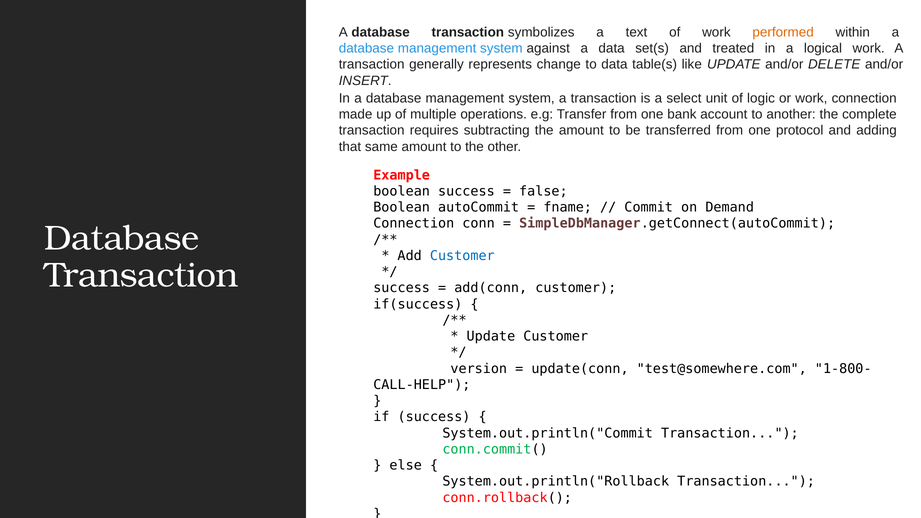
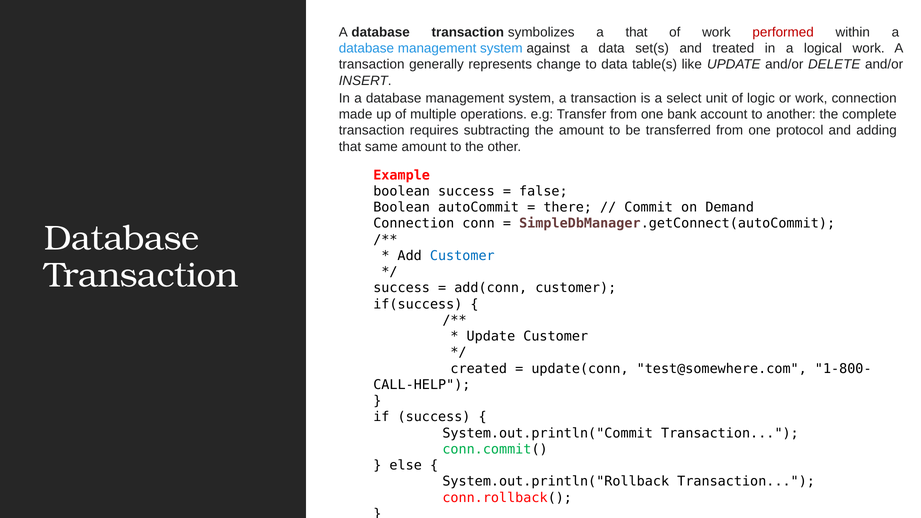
a text: text -> that
performed colour: orange -> red
fname: fname -> there
version: version -> created
